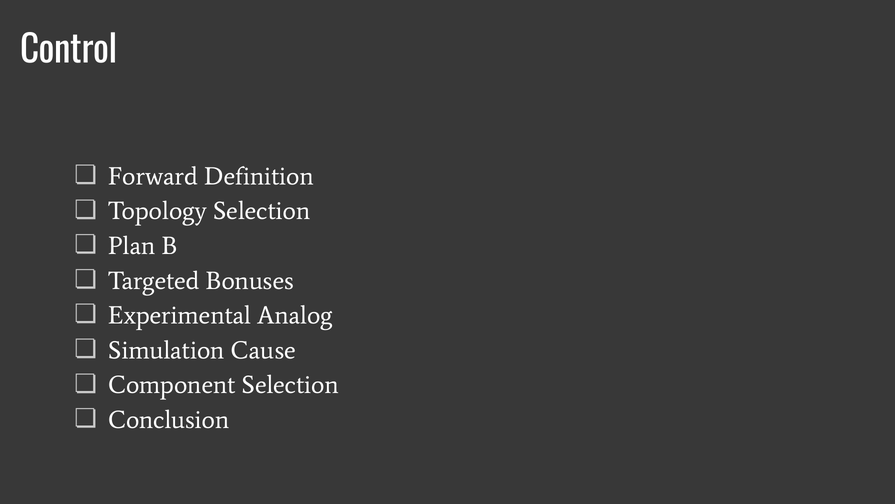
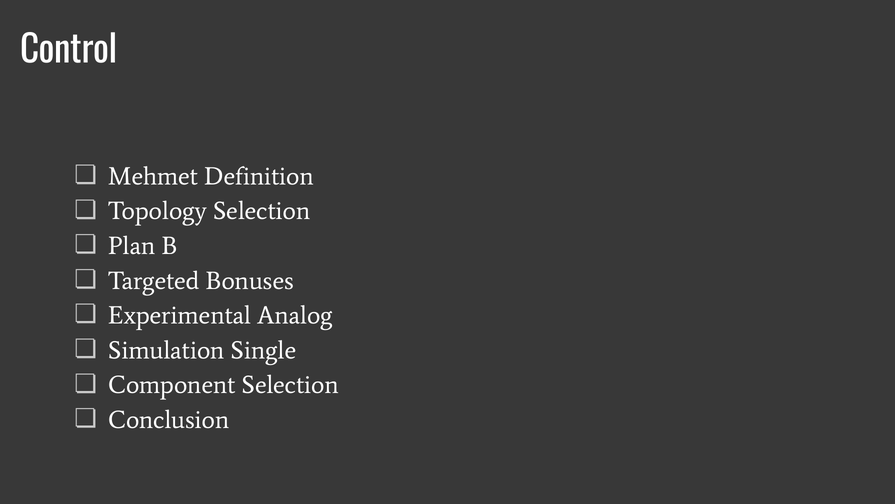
Forward: Forward -> Mehmet
Cause: Cause -> Single
